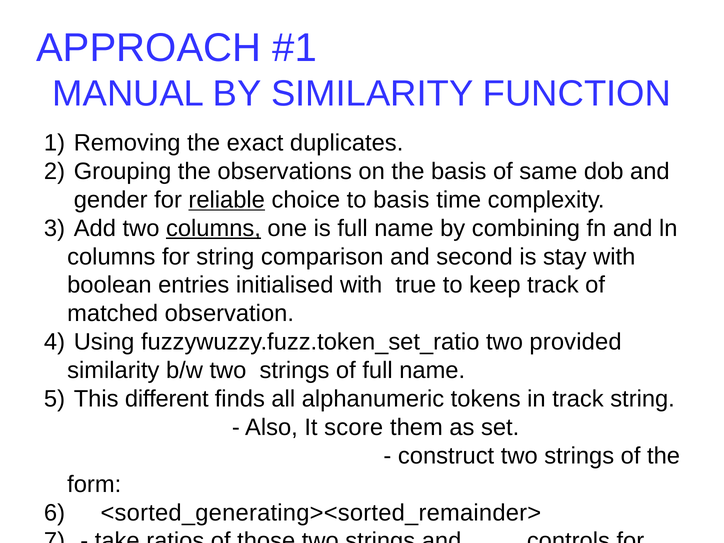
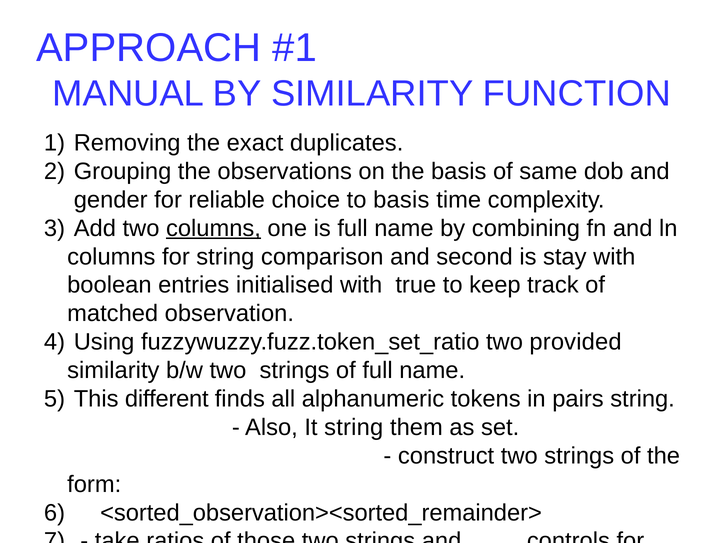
reliable underline: present -> none
tokens in track: track -> pairs
It score: score -> string
<sorted_generating><sorted_remainder>: <sorted_generating><sorted_remainder> -> <sorted_observation><sorted_remainder>
